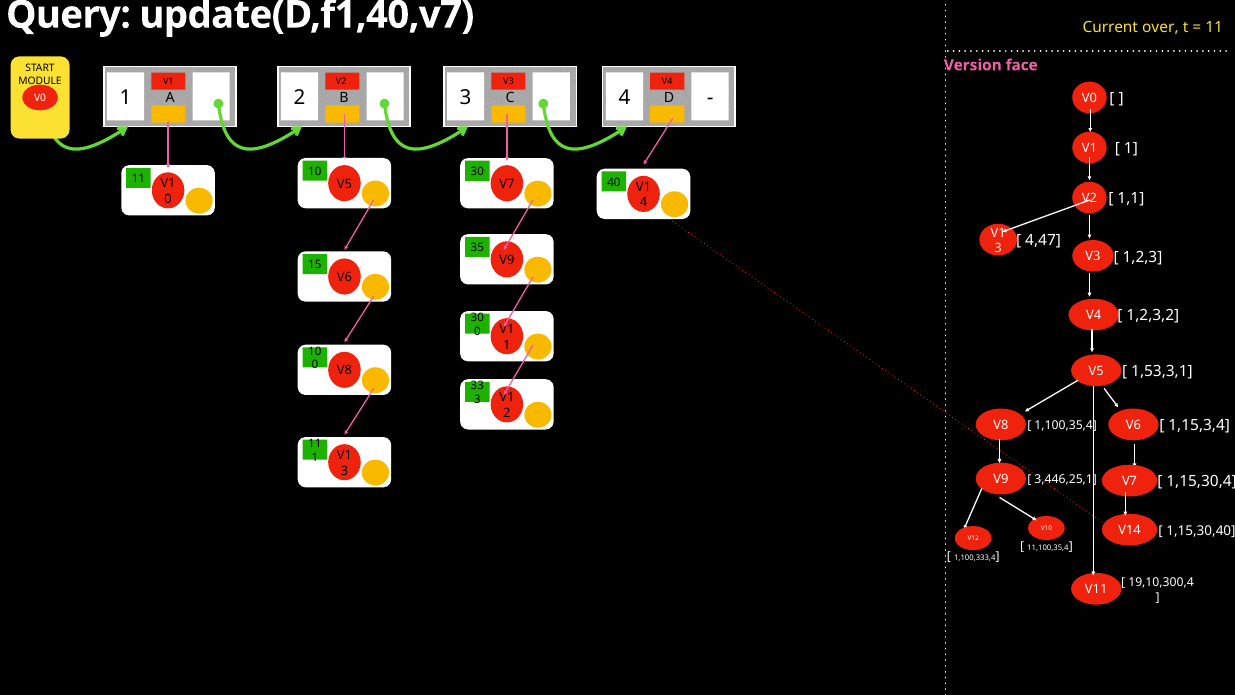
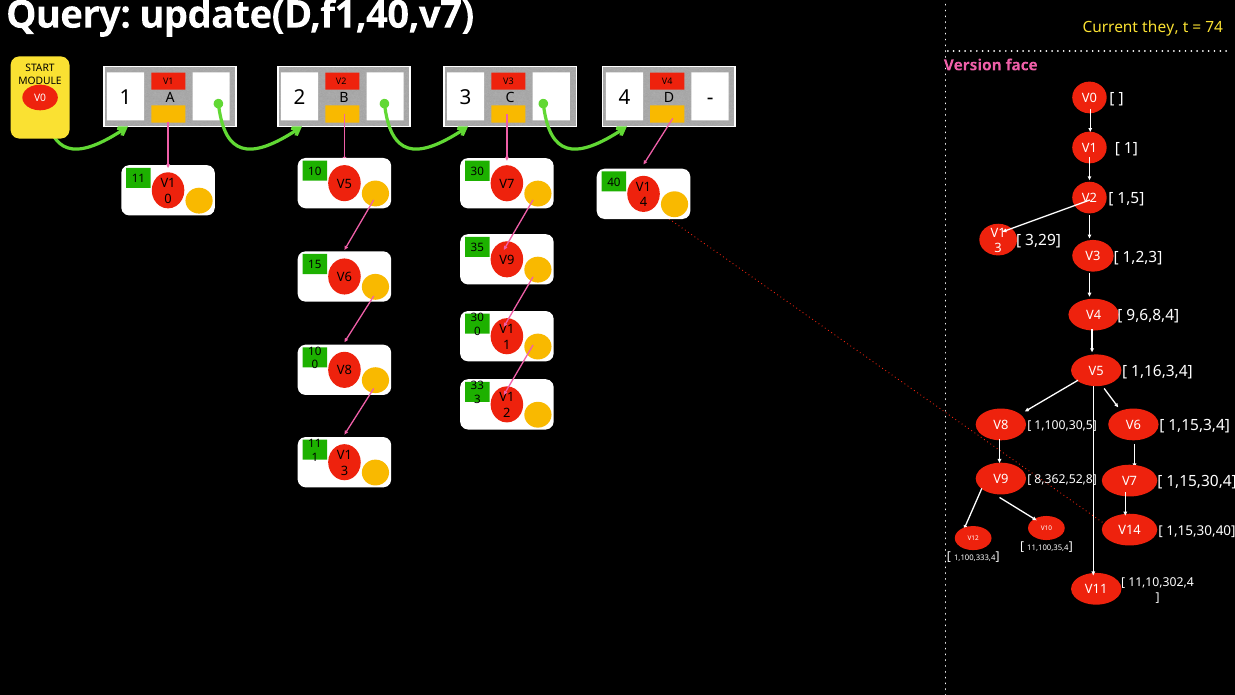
over: over -> they
11 at (1214, 27): 11 -> 74
1,1: 1,1 -> 1,5
4,47: 4,47 -> 3,29
1,2,3,2: 1,2,3,2 -> 9,6,8,4
1,53,3,1: 1,53,3,1 -> 1,16,3,4
1,100,35,4: 1,100,35,4 -> 1,100,30,5
3,446,25,1: 3,446,25,1 -> 8,362,52,8
19,10,300,4: 19,10,300,4 -> 11,10,302,4
